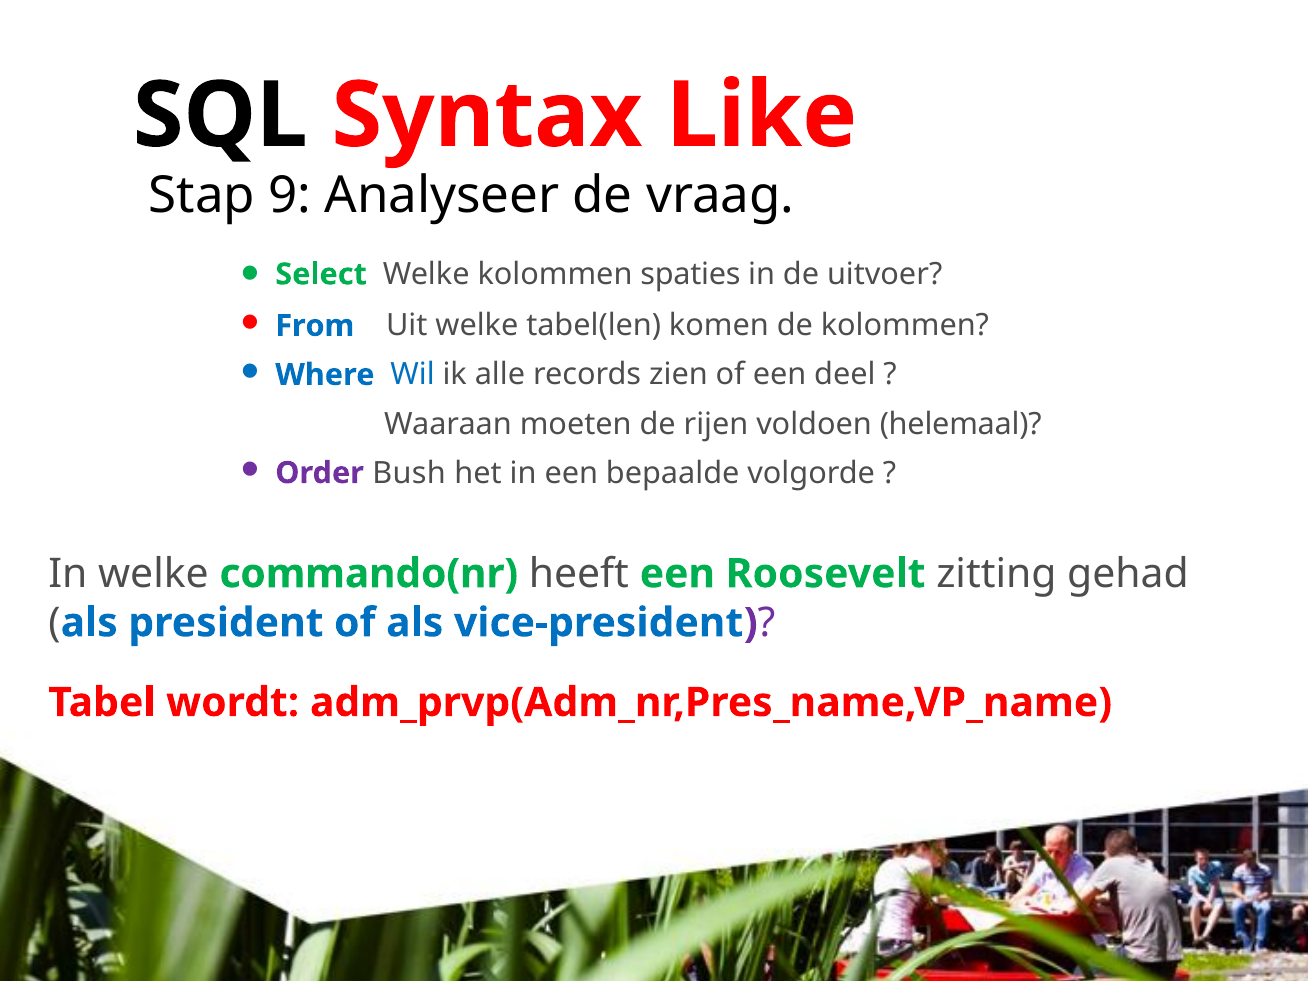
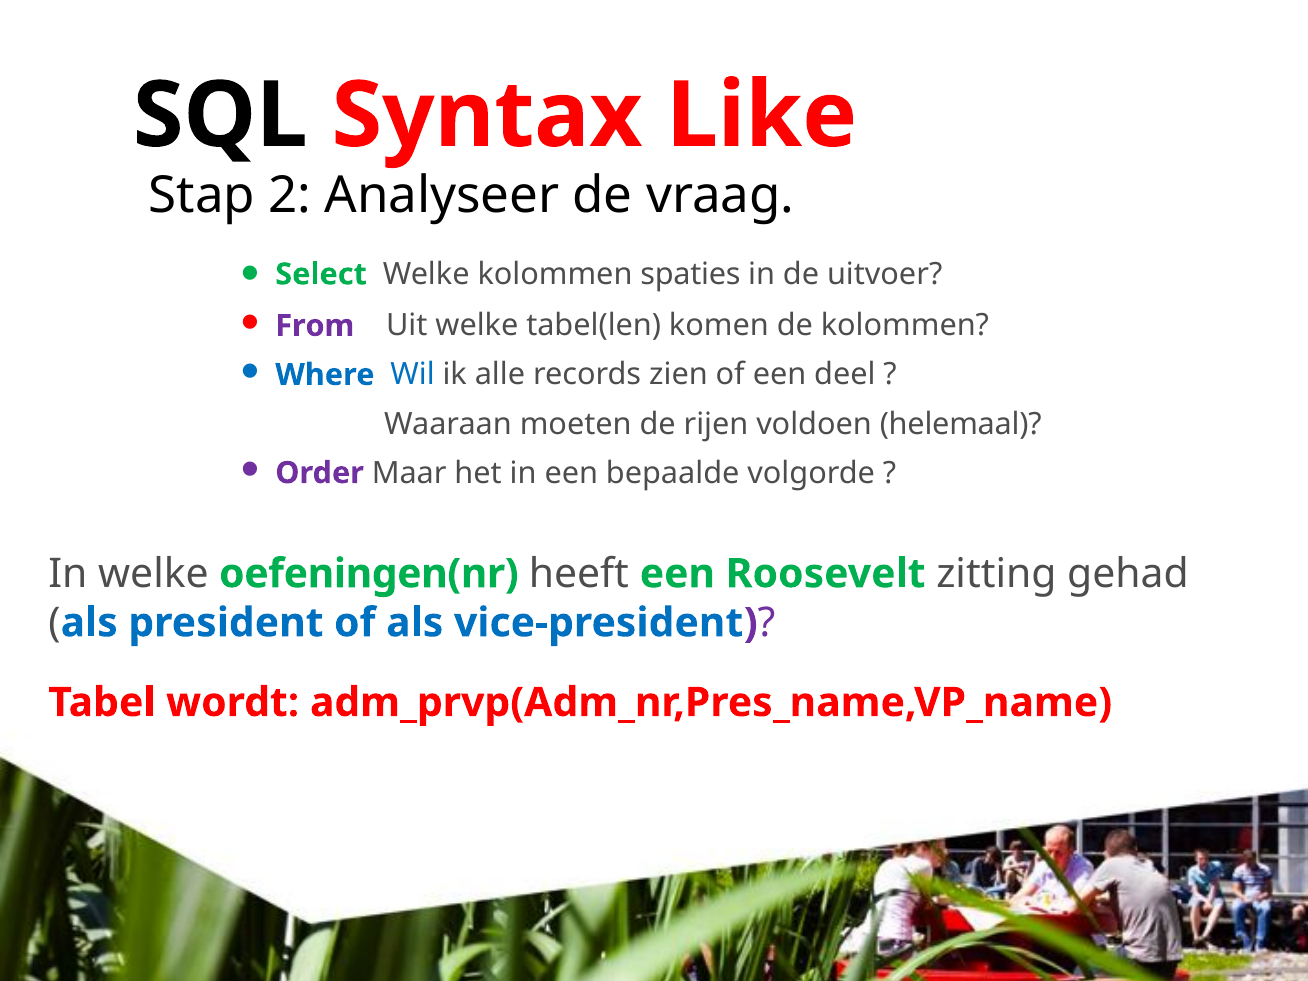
9: 9 -> 2
From colour: blue -> purple
Bush: Bush -> Maar
commando(nr: commando(nr -> oefeningen(nr
